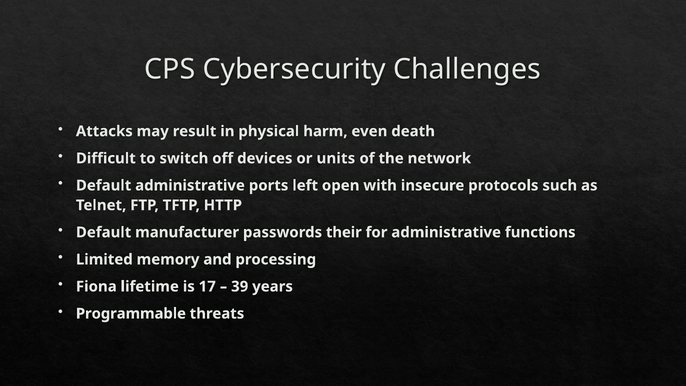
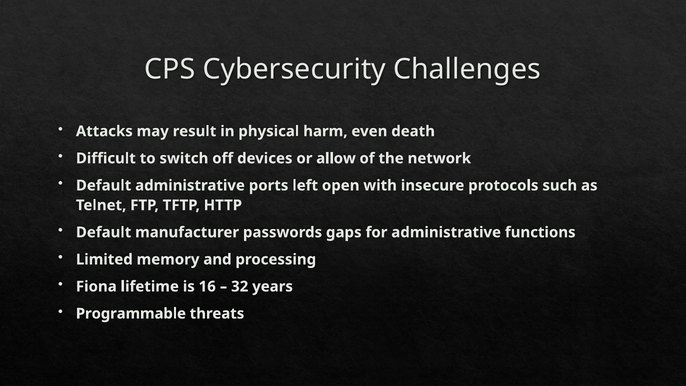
units: units -> allow
their: their -> gaps
17: 17 -> 16
39: 39 -> 32
